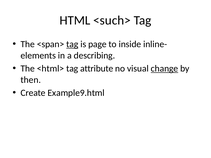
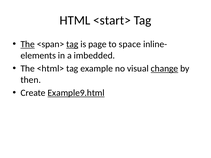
<such>: <such> -> <start>
The at (28, 44) underline: none -> present
inside: inside -> space
describing: describing -> imbedded
attribute: attribute -> example
Example9.html underline: none -> present
